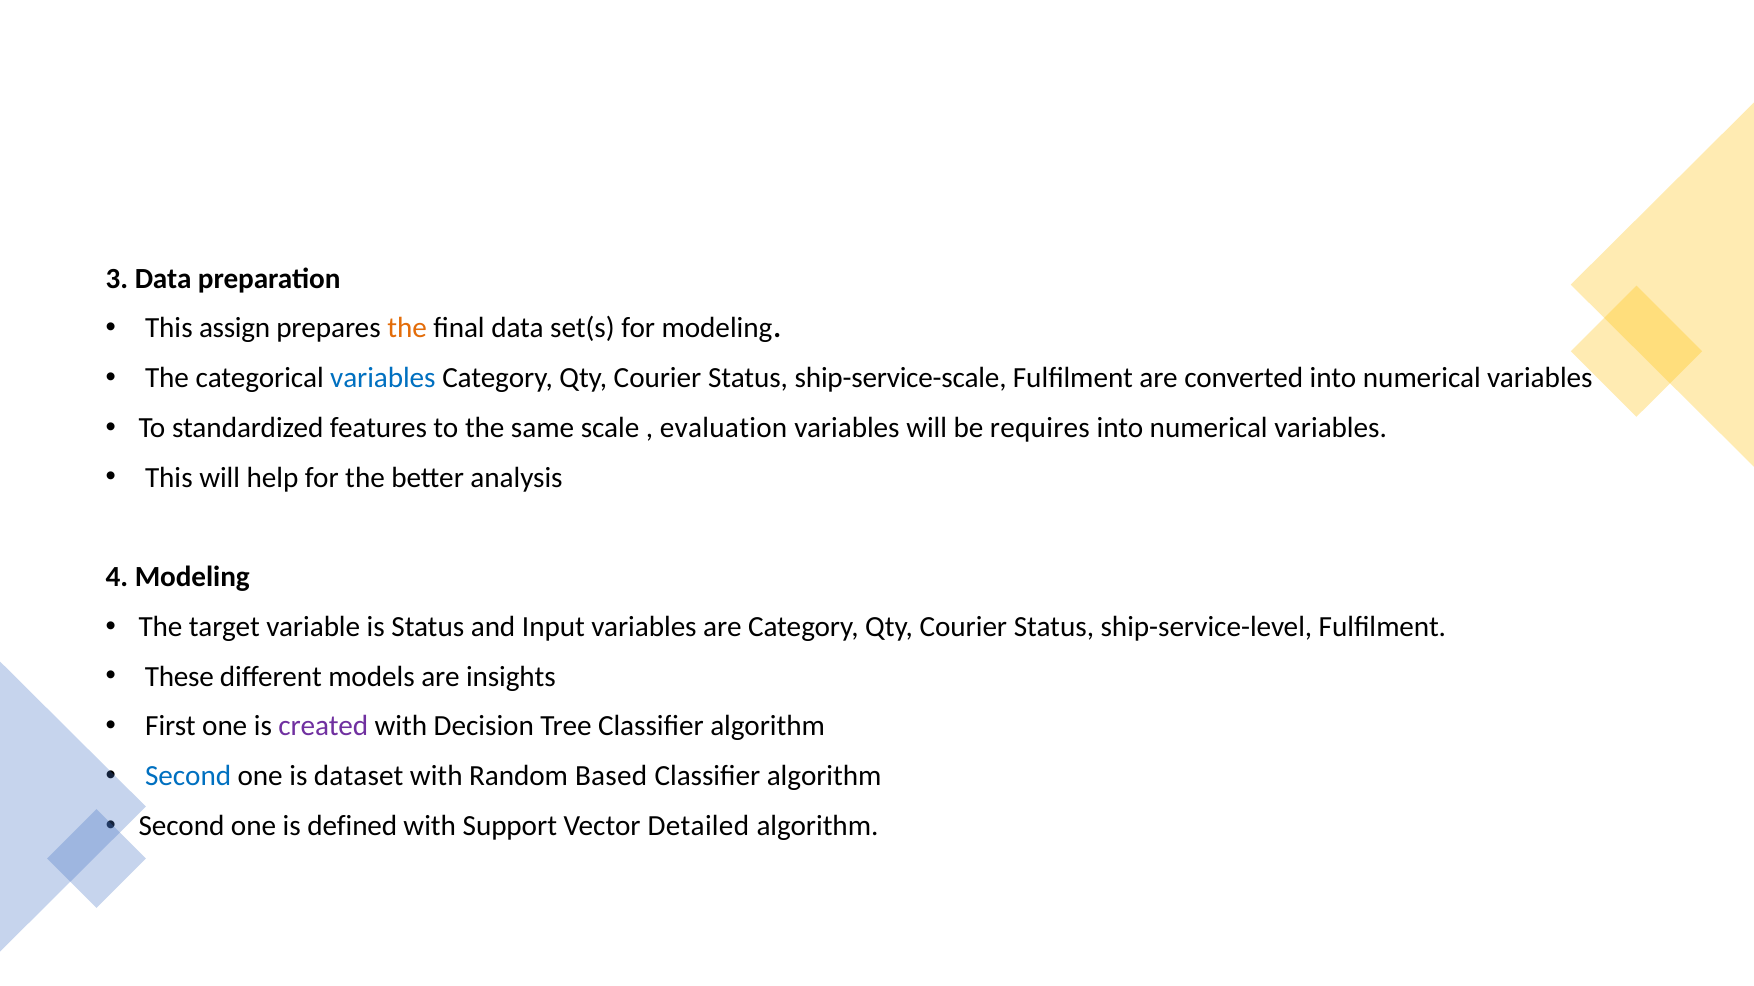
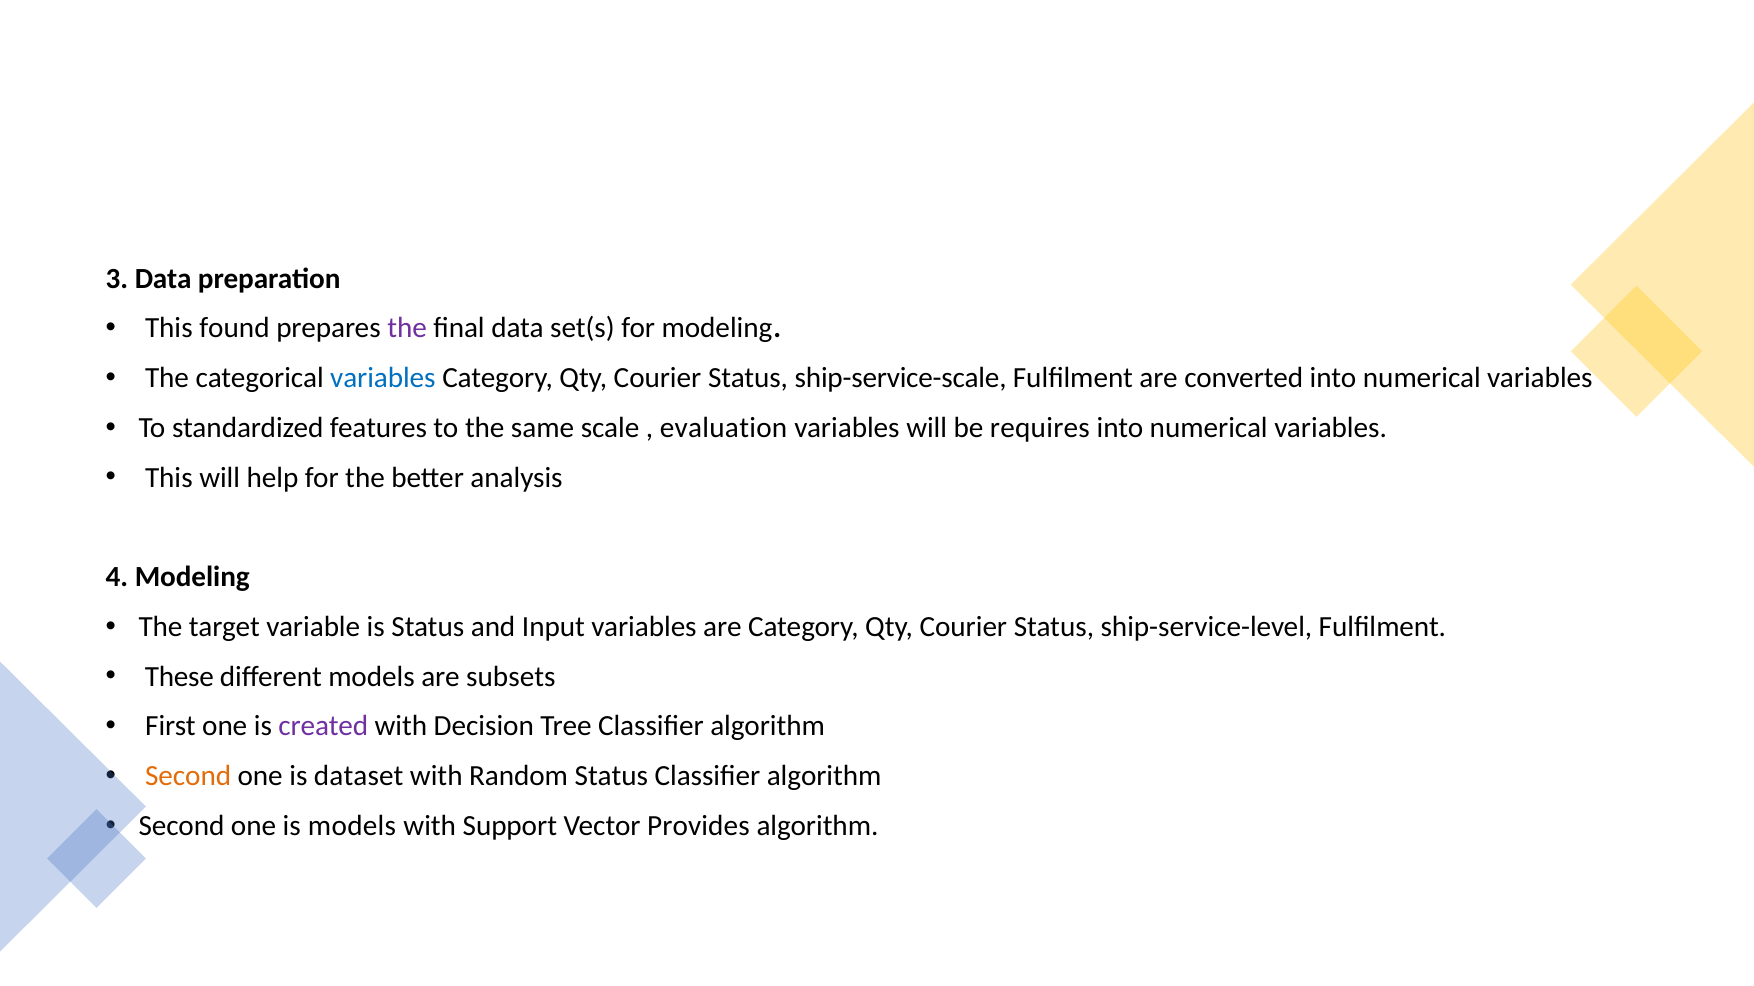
assign: assign -> found
the at (407, 328) colour: orange -> purple
insights: insights -> subsets
Second at (188, 776) colour: blue -> orange
Random Based: Based -> Status
is defined: defined -> models
Detailed: Detailed -> Provides
